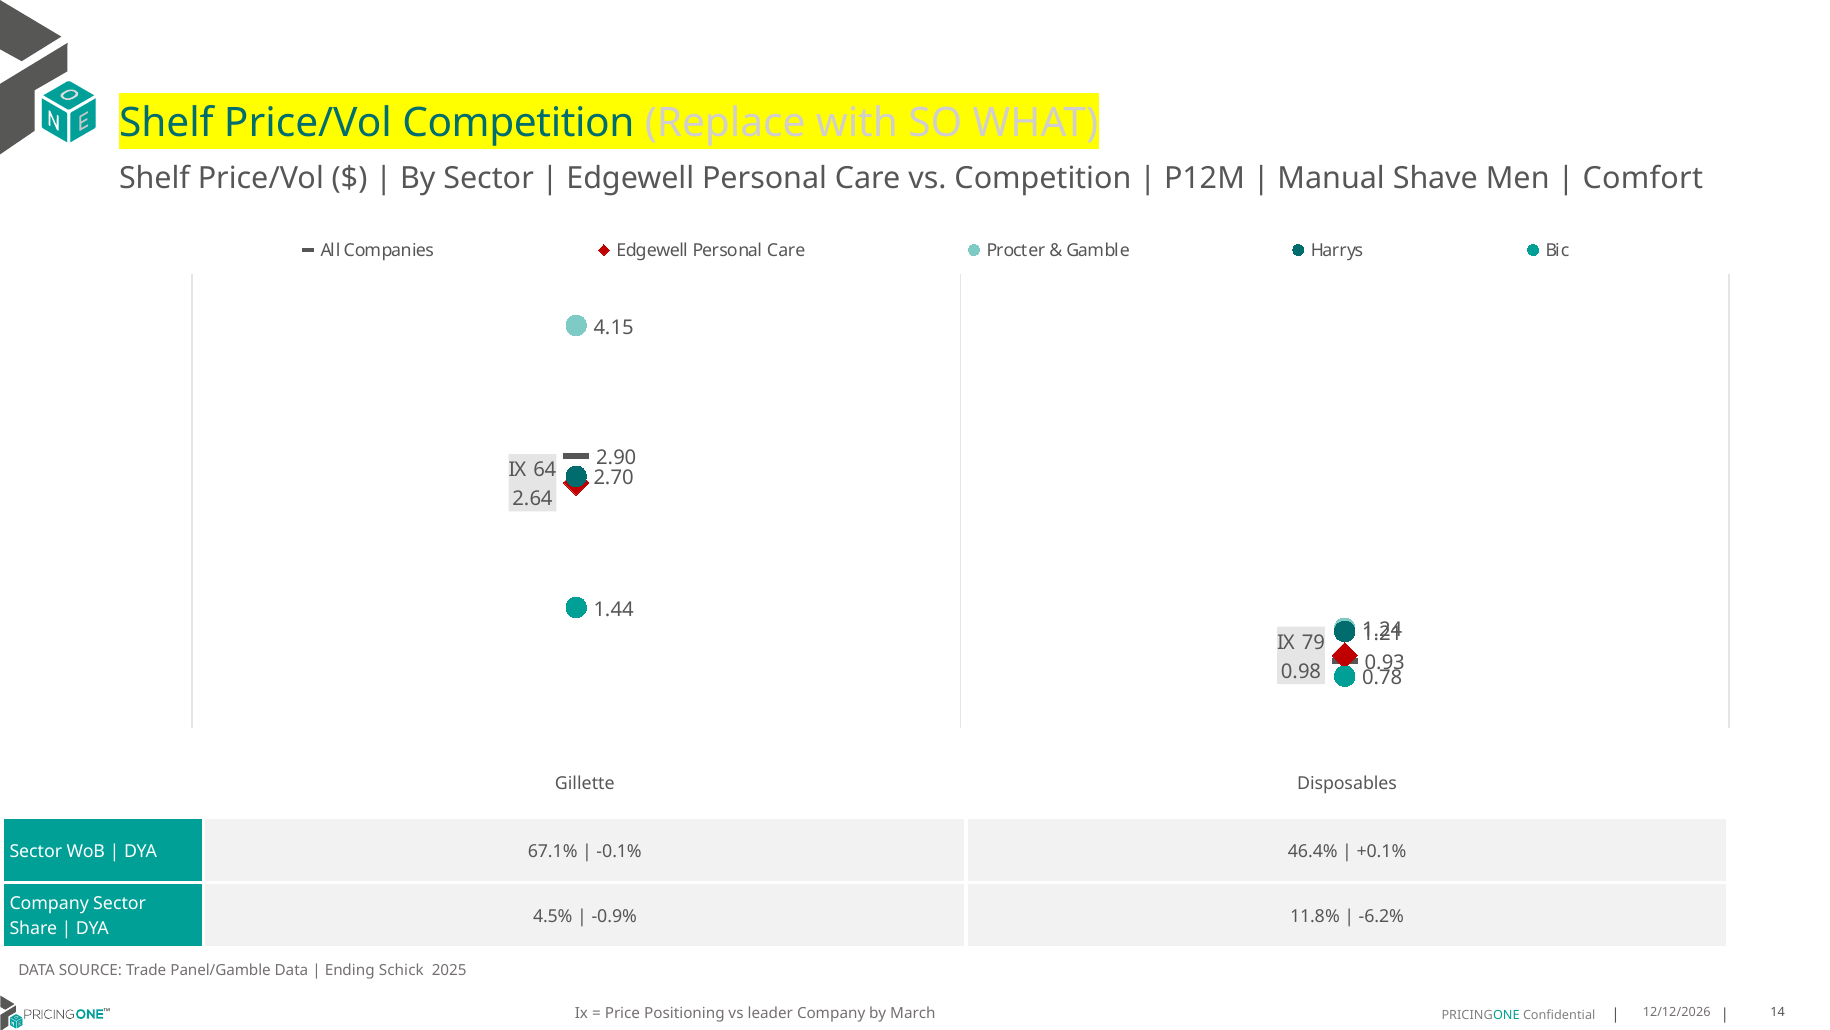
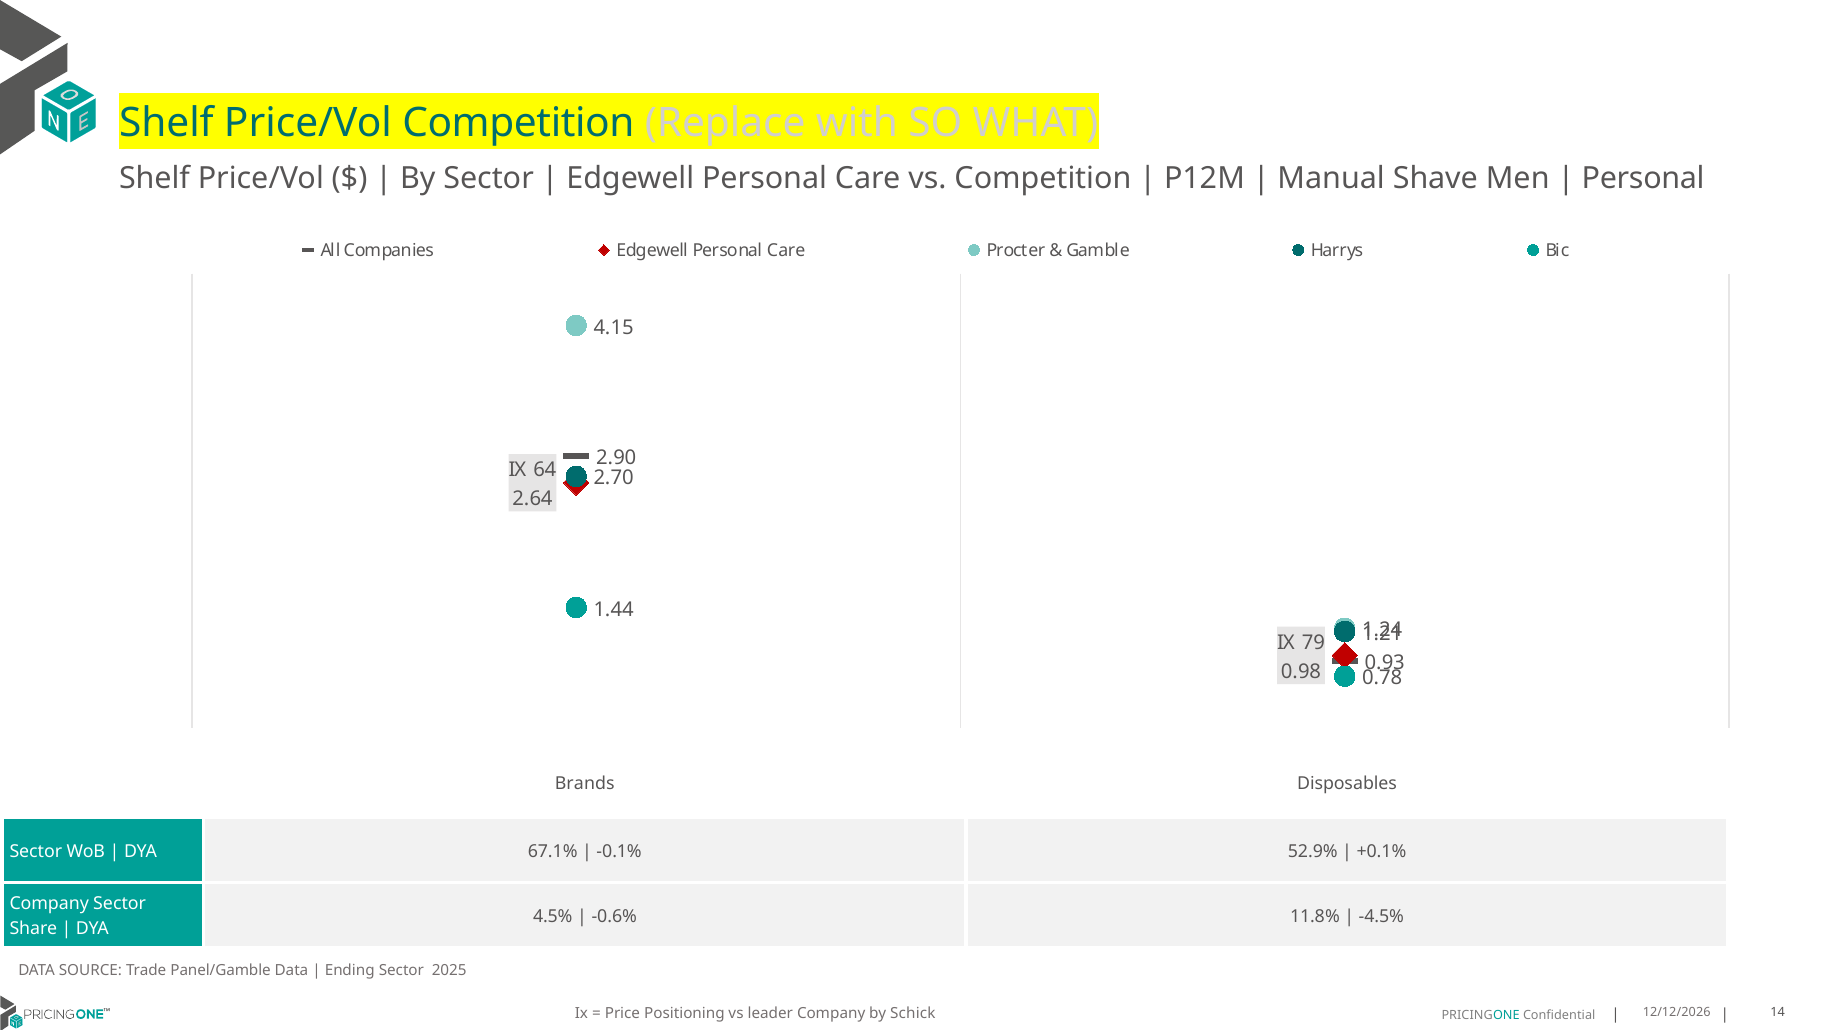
Comfort at (1643, 178): Comfort -> Personal
Gillette: Gillette -> Brands
46.4%: 46.4% -> 52.9%
-0.9%: -0.9% -> -0.6%
-6.2%: -6.2% -> -4.5%
Ending Schick: Schick -> Sector
March: March -> Schick
